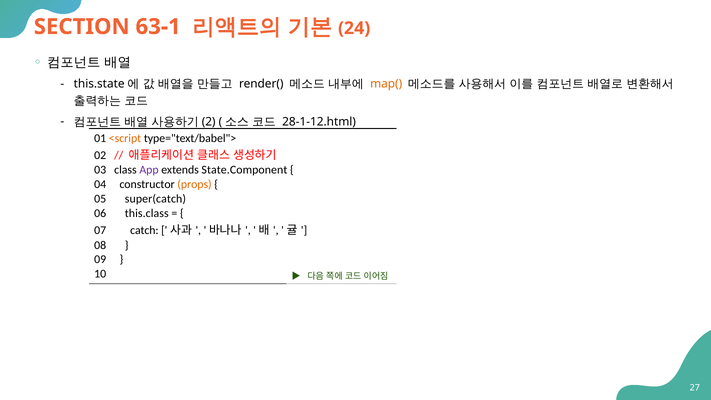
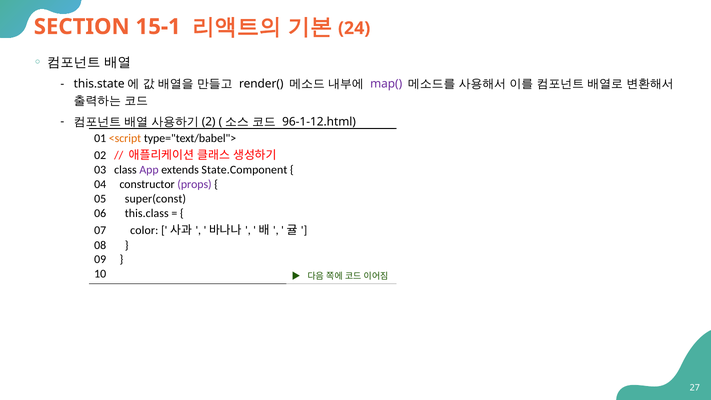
63-1: 63-1 -> 15-1
map( colour: orange -> purple
28-1-12.html: 28-1-12.html -> 96-1-12.html
props colour: orange -> purple
super(catch: super(catch -> super(const
catch: catch -> color
